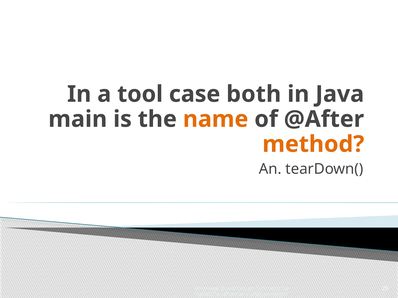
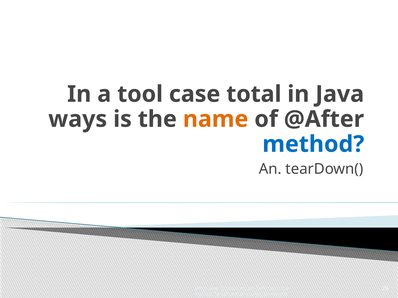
both: both -> total
main: main -> ways
method colour: orange -> blue
